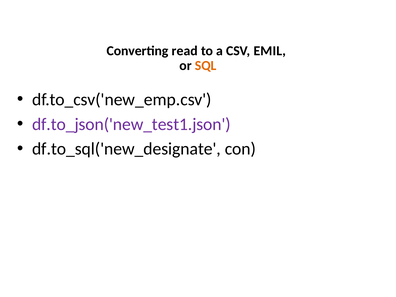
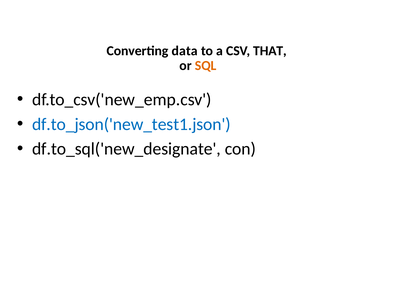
read: read -> data
EMIL: EMIL -> THAT
df.to_json('new_test1.json colour: purple -> blue
